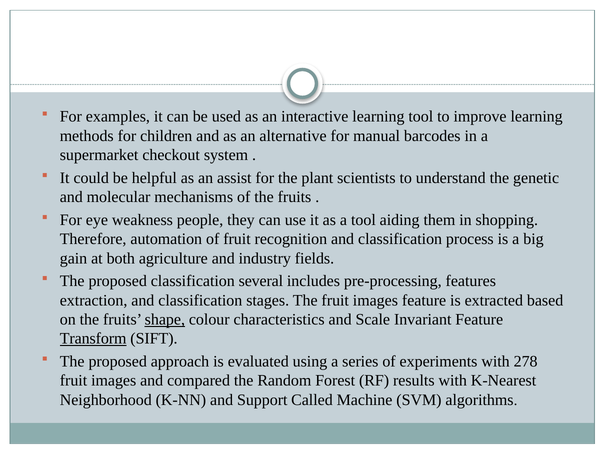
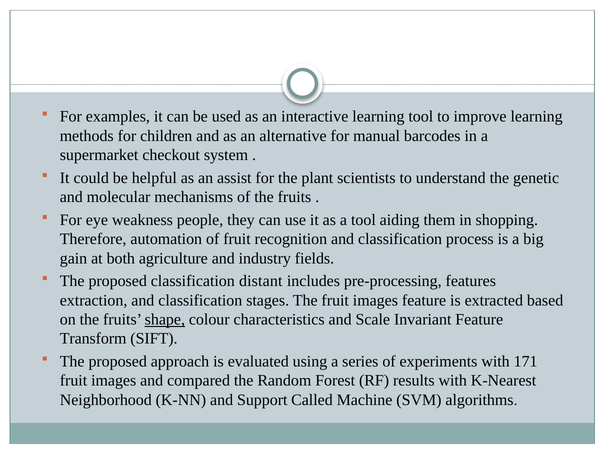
several: several -> distant
Transform underline: present -> none
278: 278 -> 171
